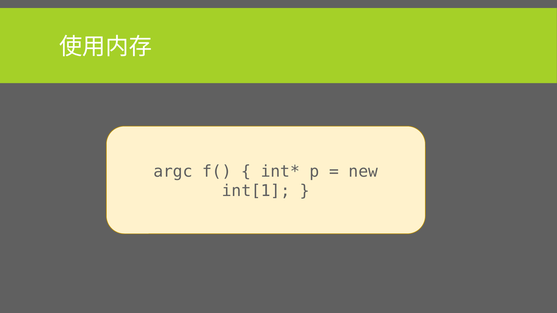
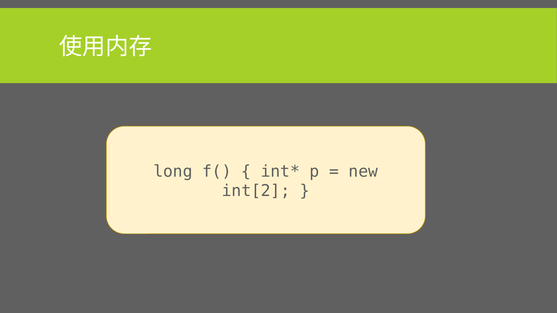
argc: argc -> long
int[1: int[1 -> int[2
